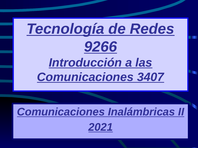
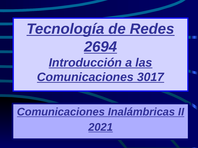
9266: 9266 -> 2694
3407: 3407 -> 3017
